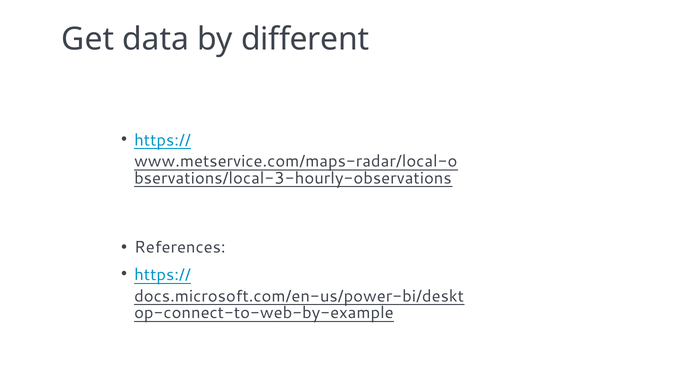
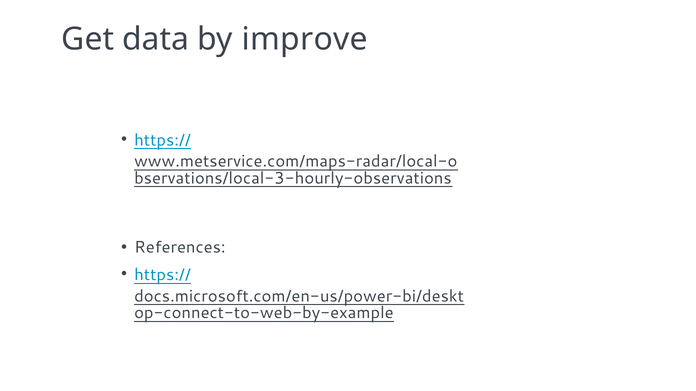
different: different -> improve
